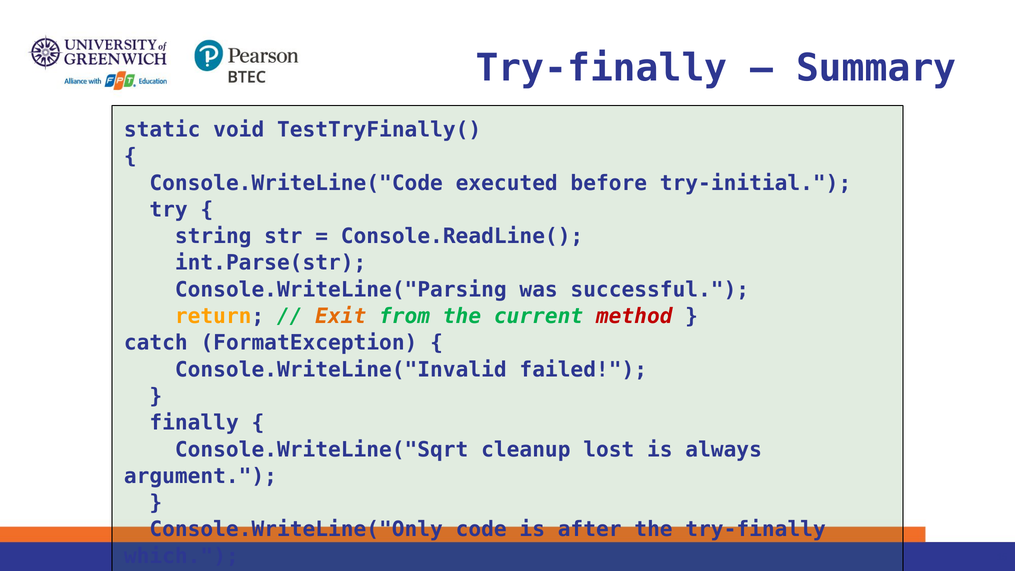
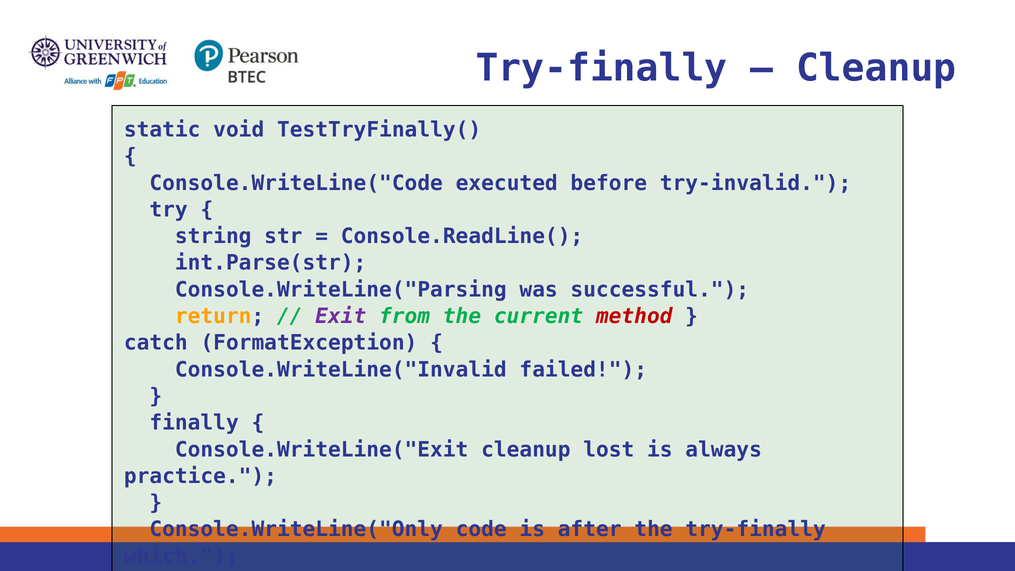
Summary at (876, 68): Summary -> Cleanup
try-initial: try-initial -> try-invalid
Exit colour: orange -> purple
Console.WriteLine("Sqrt: Console.WriteLine("Sqrt -> Console.WriteLine("Exit
argument: argument -> practice
